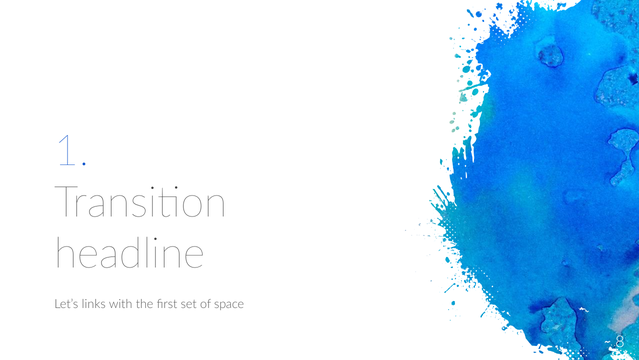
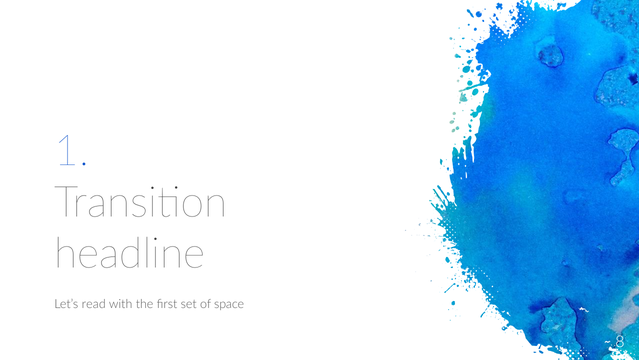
links: links -> read
